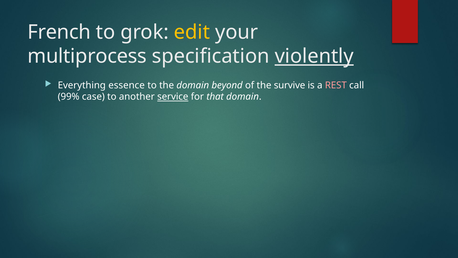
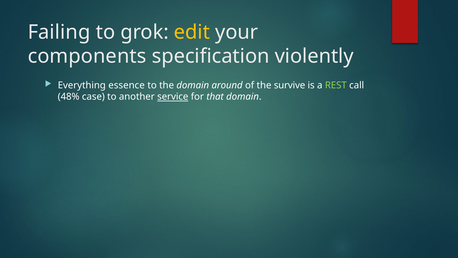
French: French -> Failing
multiprocess: multiprocess -> components
violently underline: present -> none
beyond: beyond -> around
REST colour: pink -> light green
99%: 99% -> 48%
